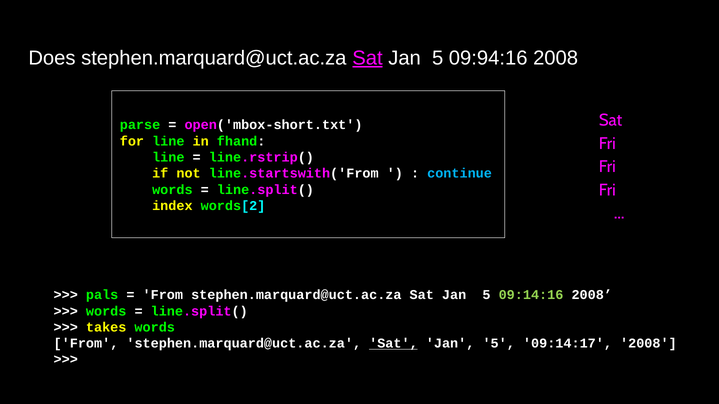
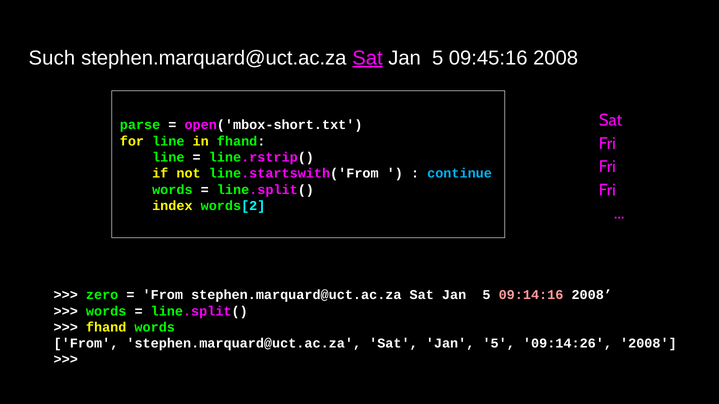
Does: Does -> Such
09:94:16: 09:94:16 -> 09:45:16
pals: pals -> zero
09:14:16 colour: light green -> pink
takes at (106, 328): takes -> fhand
Sat at (393, 344) underline: present -> none
09:14:17: 09:14:17 -> 09:14:26
